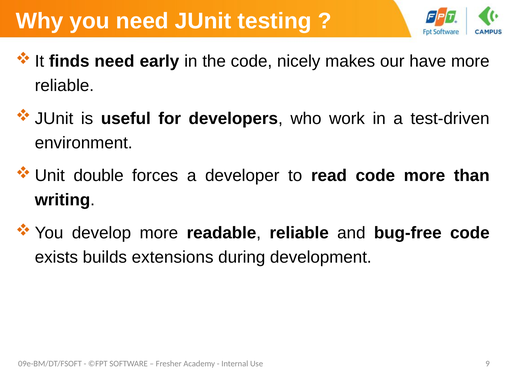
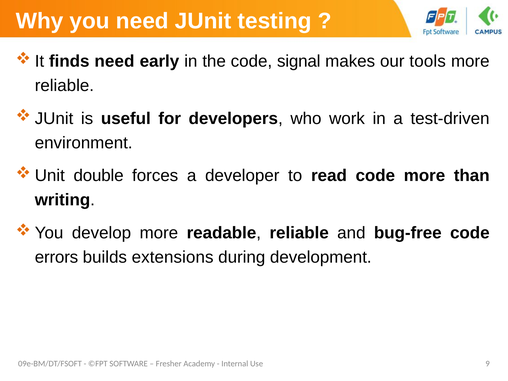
nicely: nicely -> signal
have: have -> tools
exists: exists -> errors
